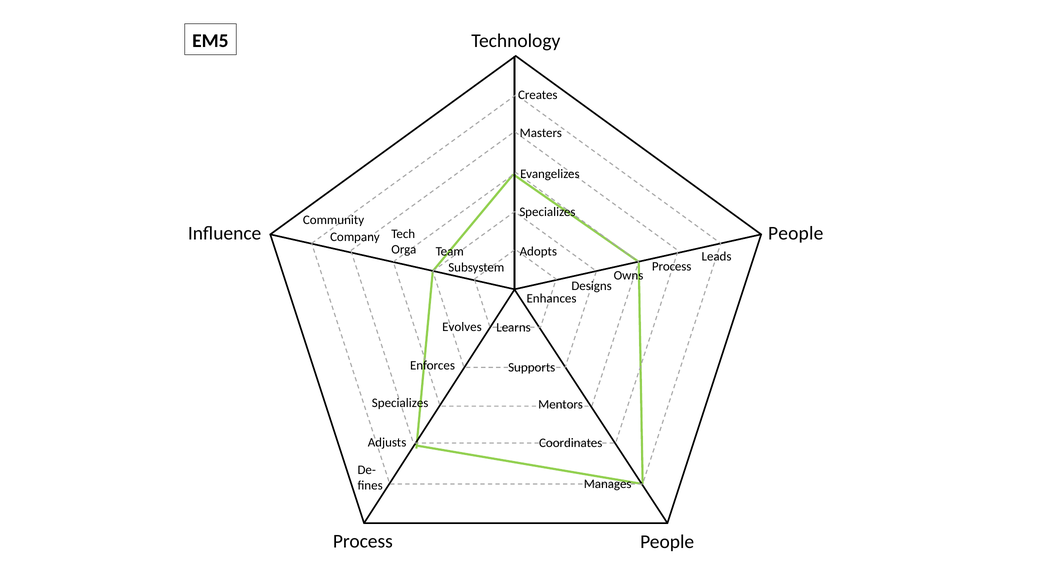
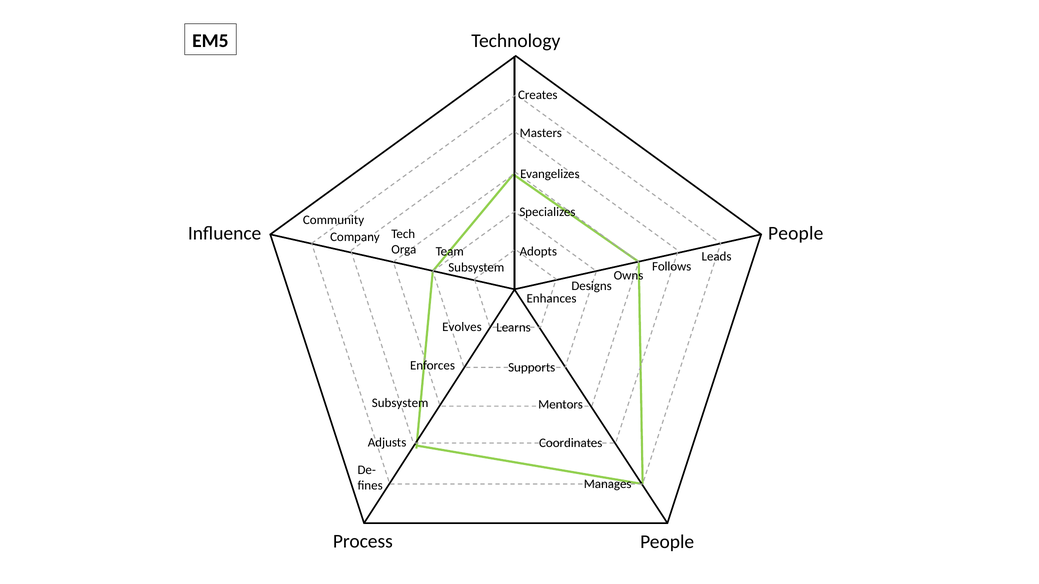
Process at (672, 267): Process -> Follows
Specializes at (400, 403): Specializes -> Subsystem
